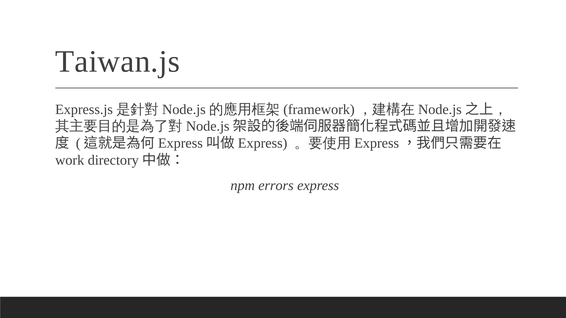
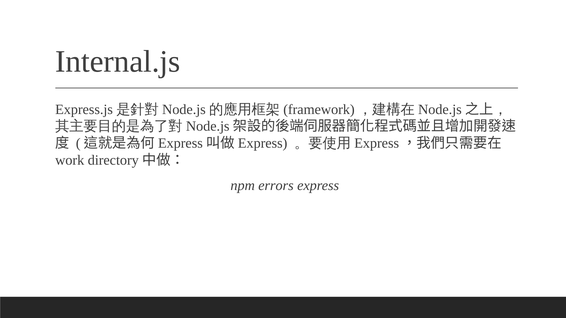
Taiwan.js: Taiwan.js -> Internal.js
